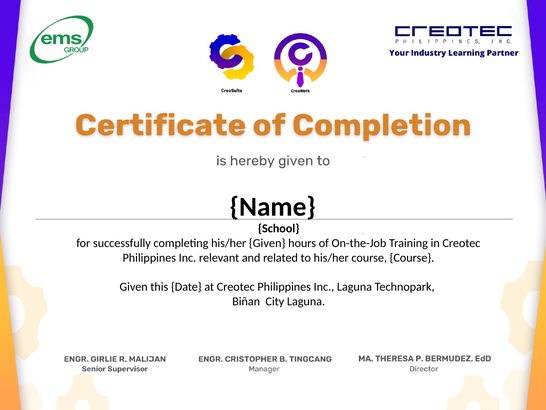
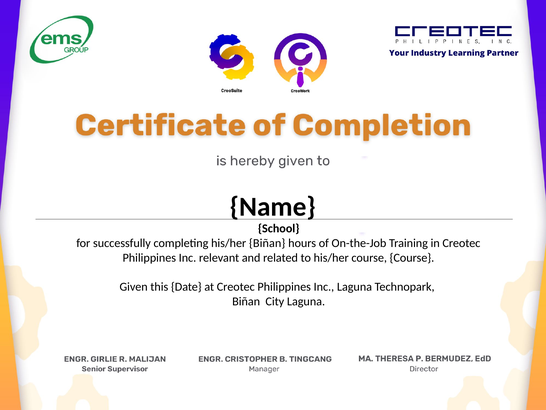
his/her Given: Given -> Biñan
